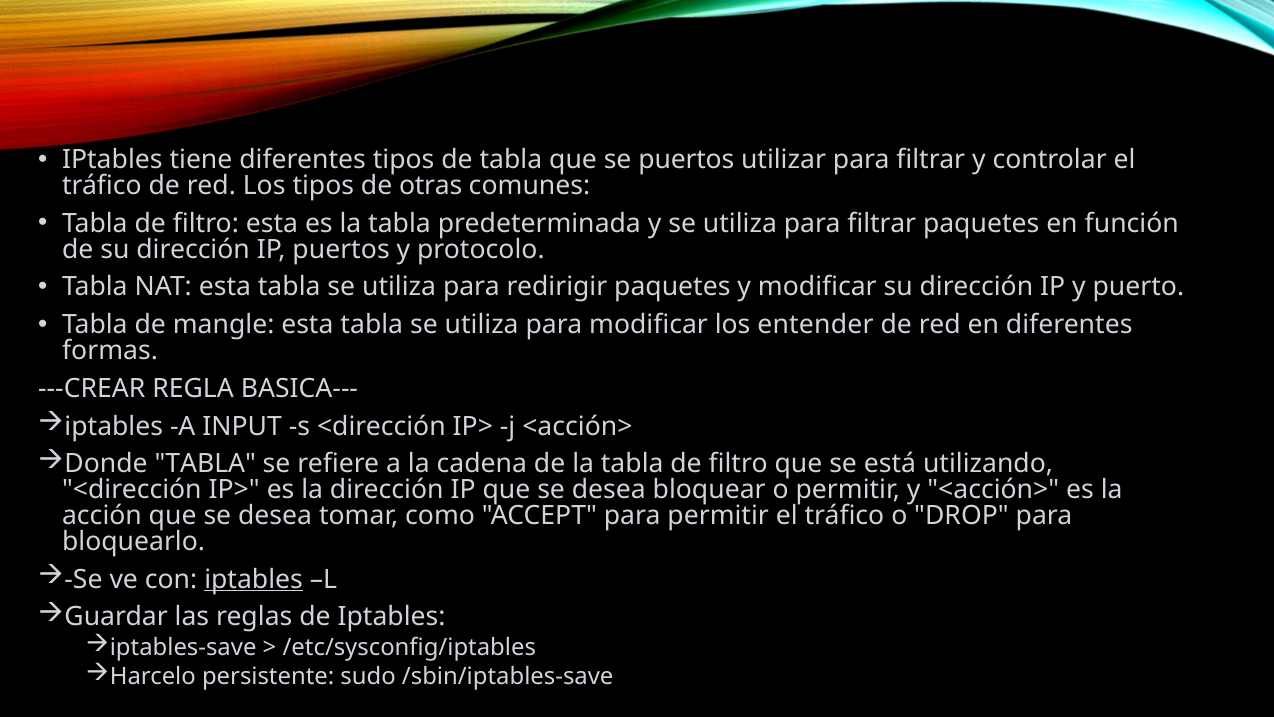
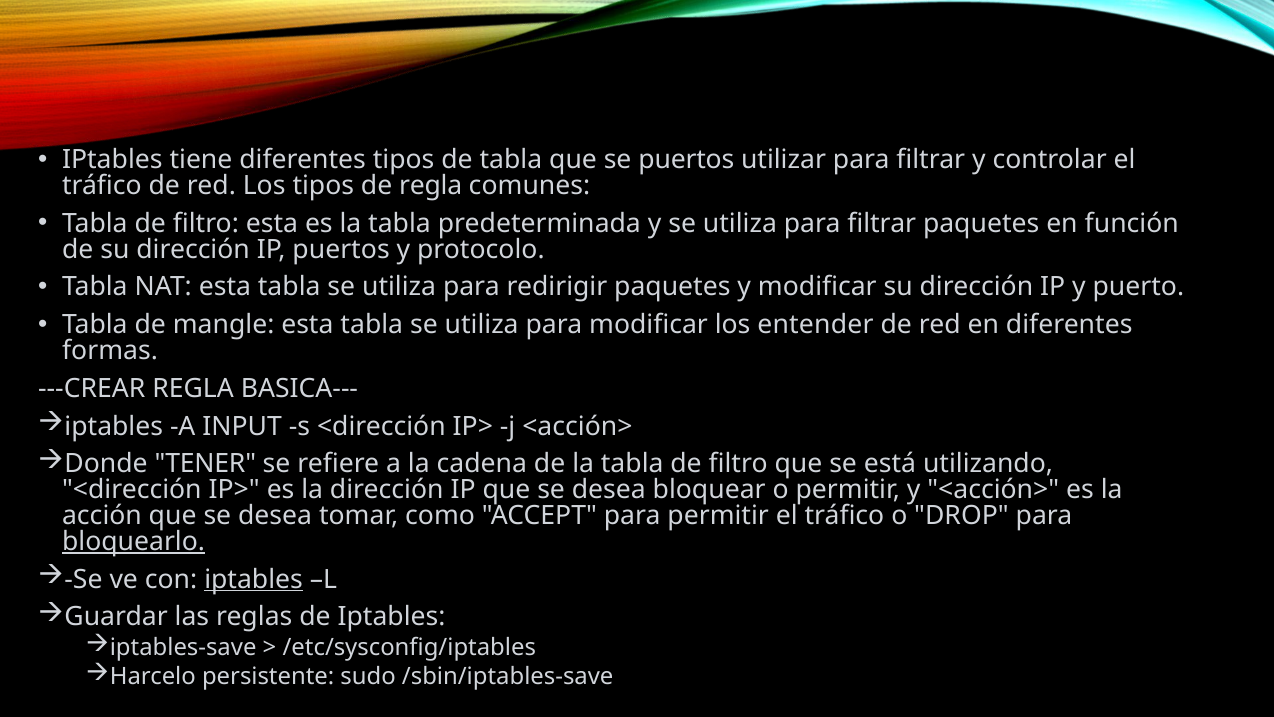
de otras: otras -> regla
Donde TABLA: TABLA -> TENER
bloquearlo underline: none -> present
